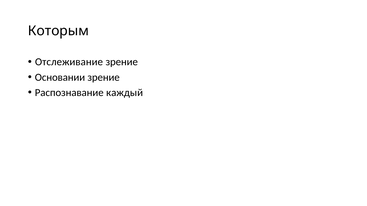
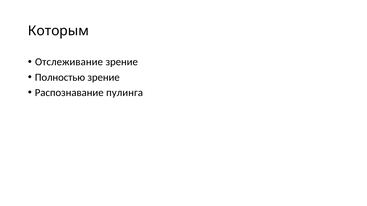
Основании: Основании -> Полностью
каждый: каждый -> пулинга
